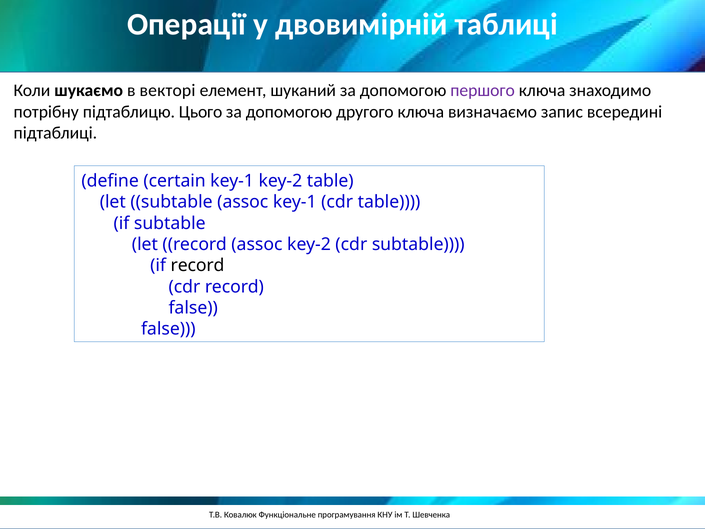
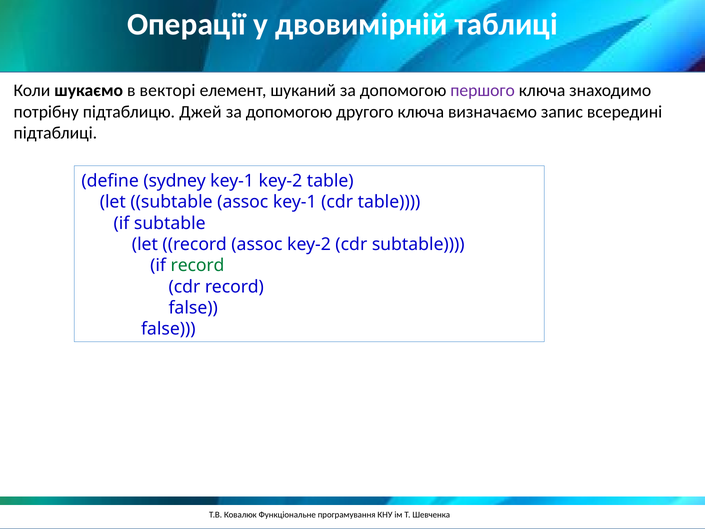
Цього: Цього -> Джей
certain: certain -> sydney
record at (198, 265) colour: black -> green
